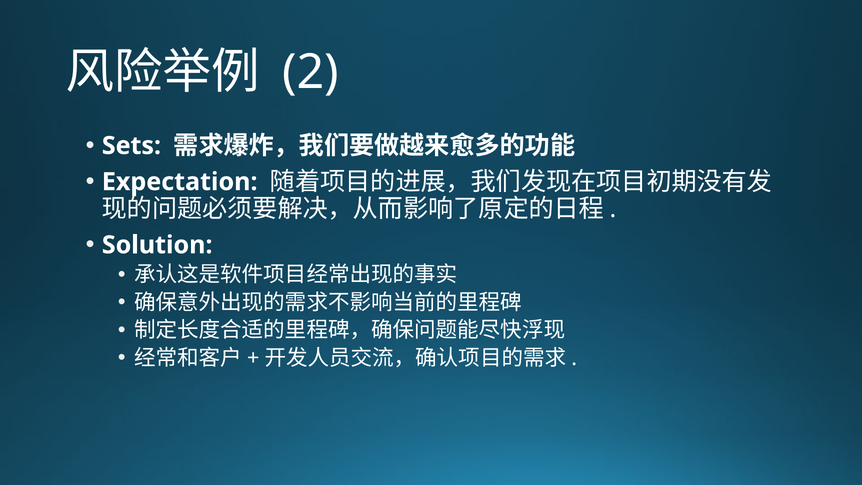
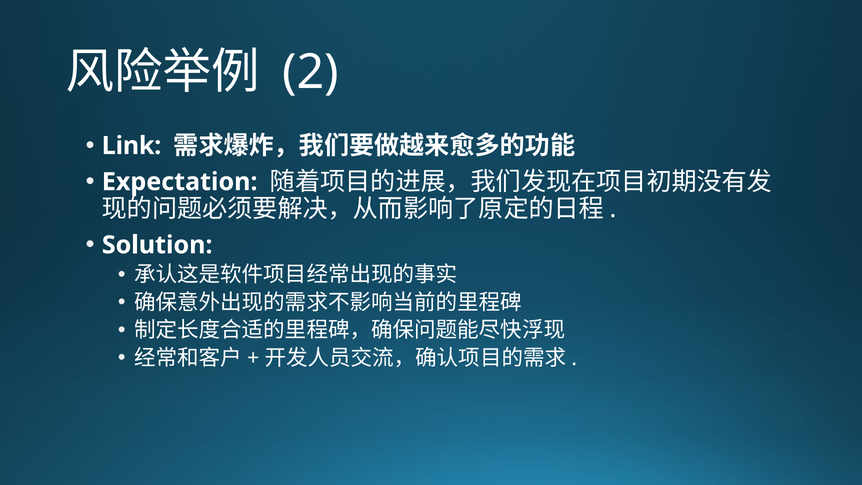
Sets: Sets -> Link
